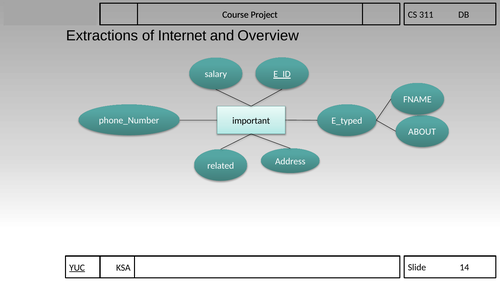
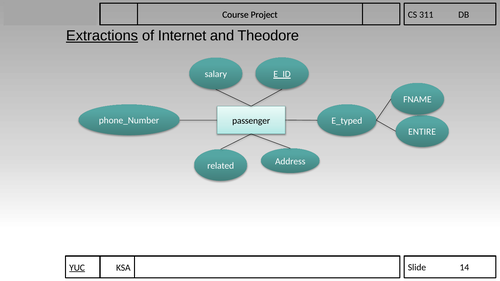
Extractions underline: none -> present
Overview: Overview -> Theodore
important: important -> passenger
ABOUT: ABOUT -> ENTIRE
